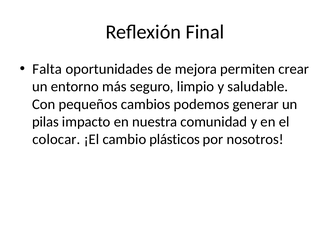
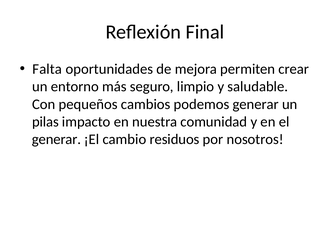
colocar at (56, 140): colocar -> generar
plásticos: plásticos -> residuos
